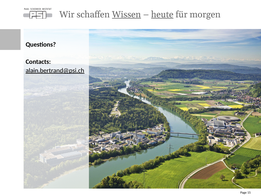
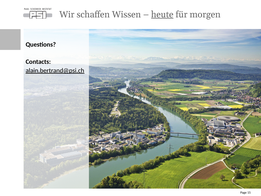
Wissen underline: present -> none
